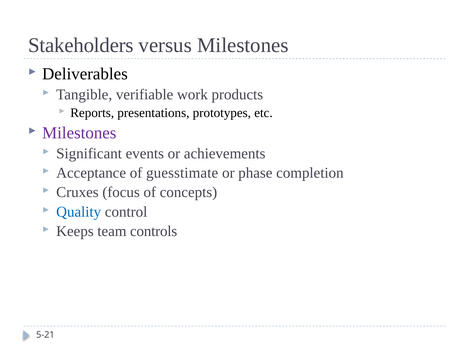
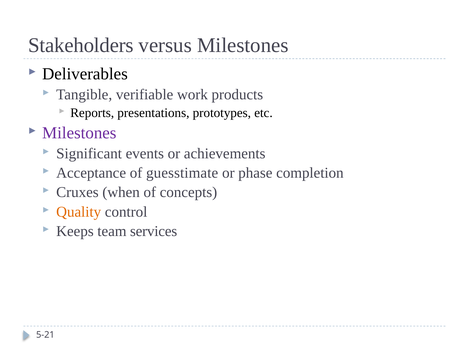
focus: focus -> when
Quality colour: blue -> orange
controls: controls -> services
